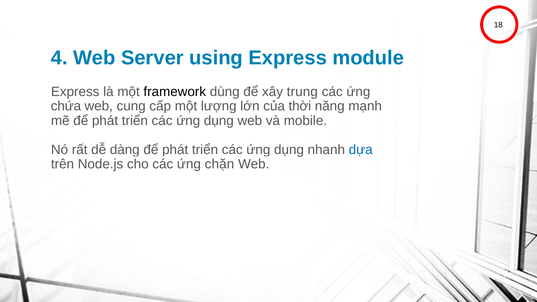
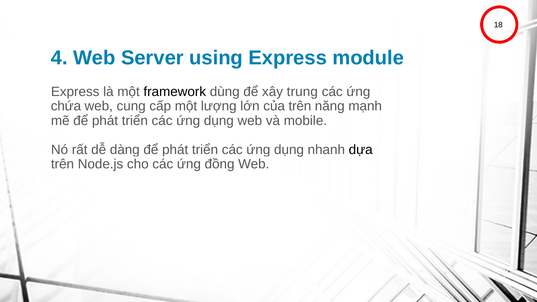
của thời: thời -> trên
dựa colour: blue -> black
chặn: chặn -> đồng
